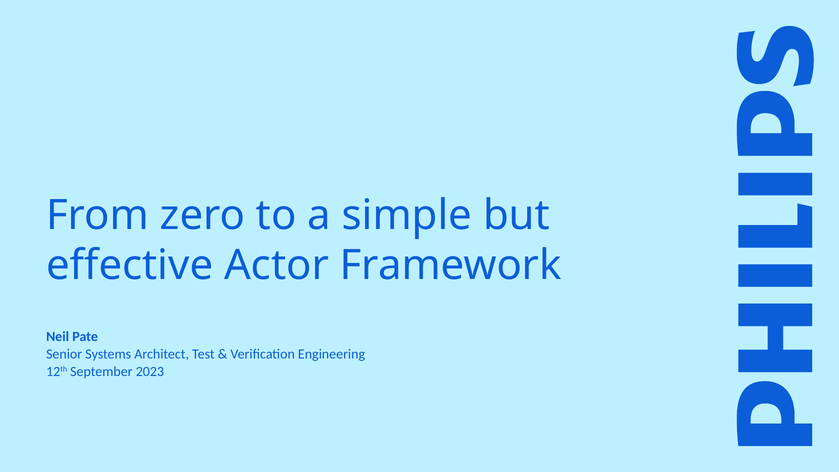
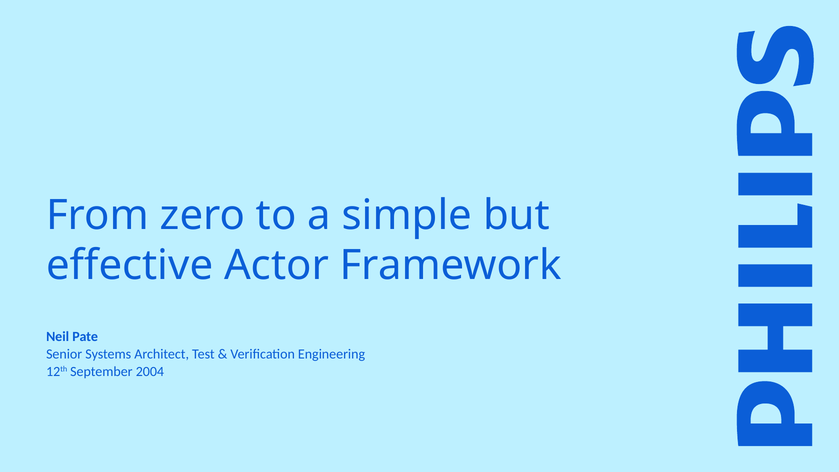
2023: 2023 -> 2004
